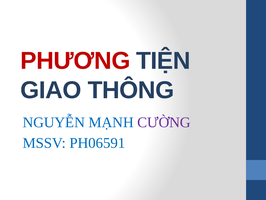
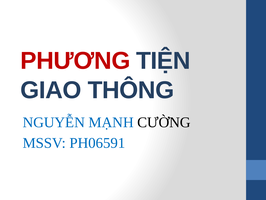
CƯỜNG colour: purple -> black
